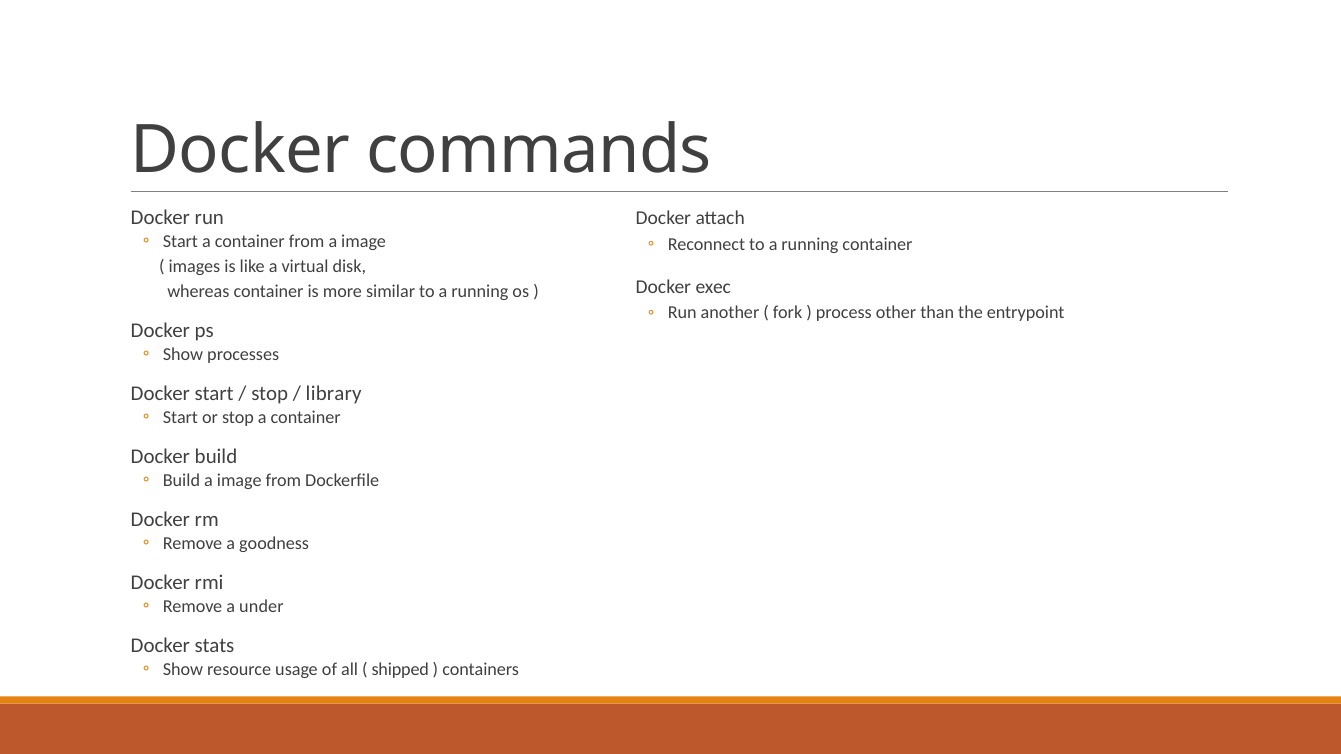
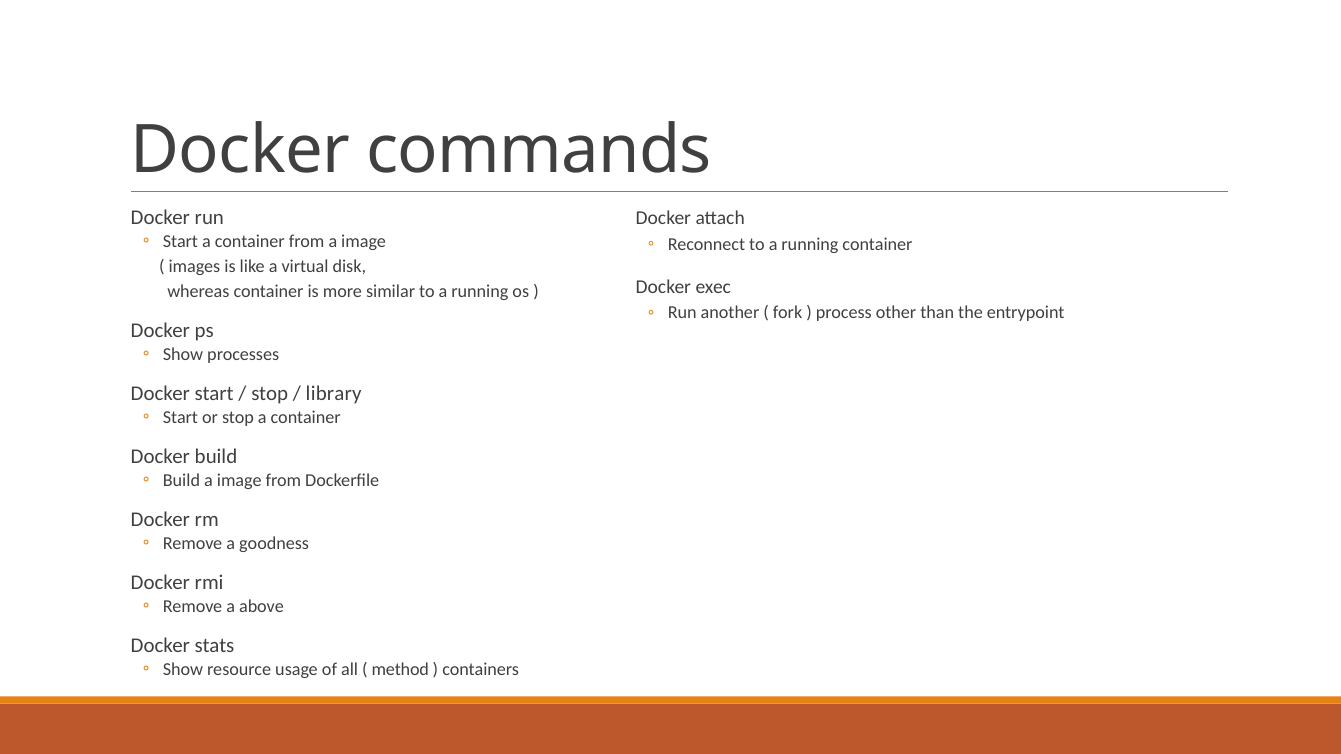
under: under -> above
shipped: shipped -> method
